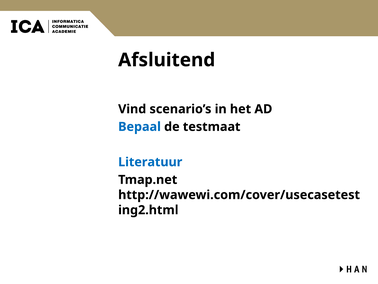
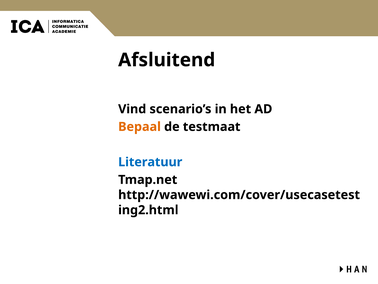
Bepaal colour: blue -> orange
